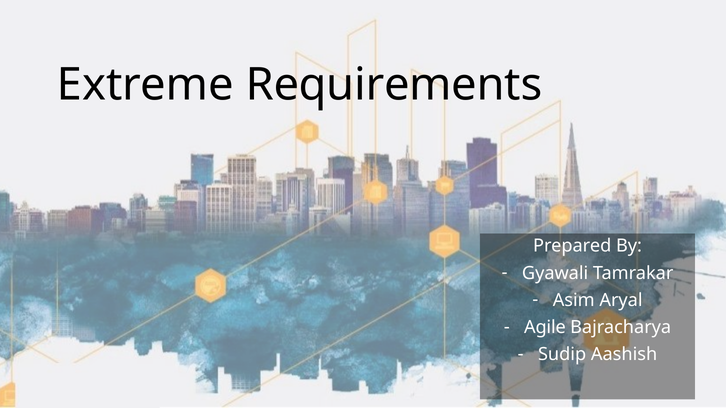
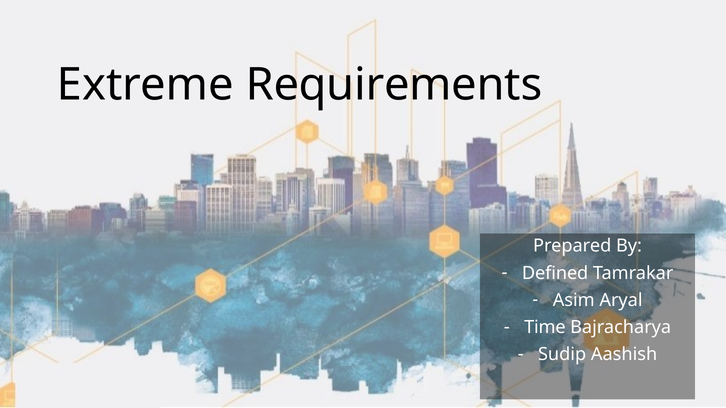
Gyawali: Gyawali -> Defined
Agile: Agile -> Time
